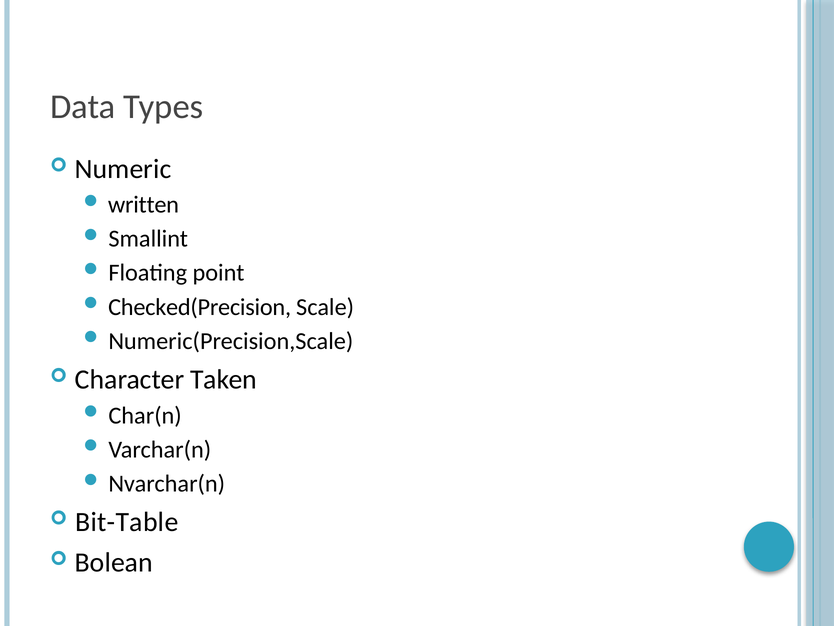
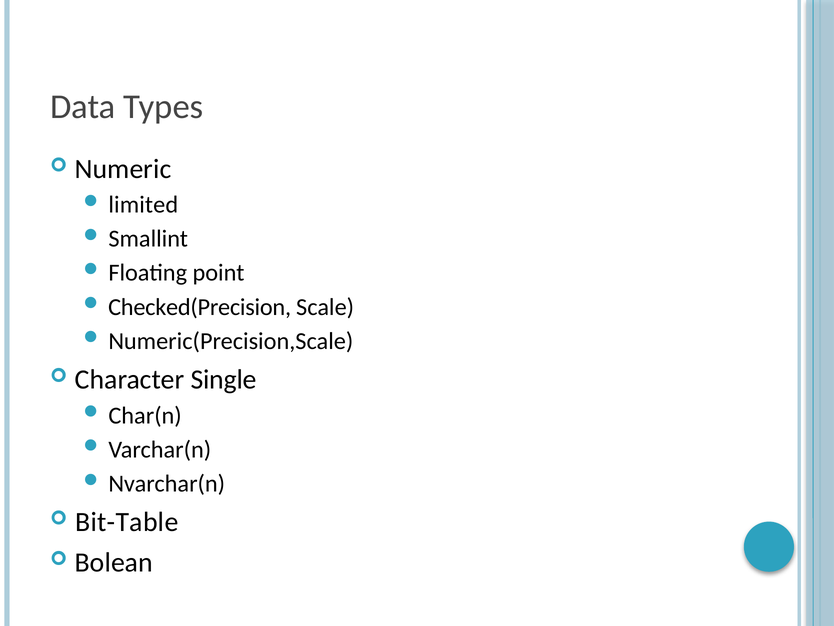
written: written -> limited
Taken: Taken -> Single
